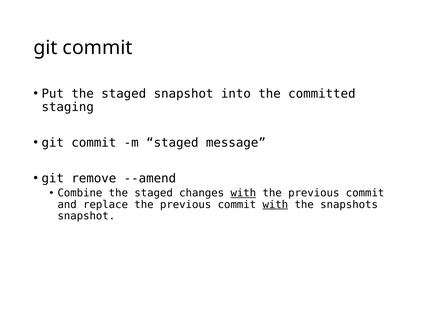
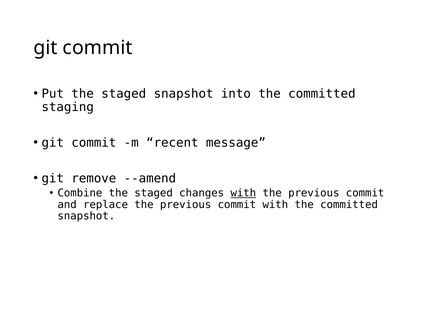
m staged: staged -> recent
with at (275, 205) underline: present -> none
snapshots at (349, 205): snapshots -> committed
